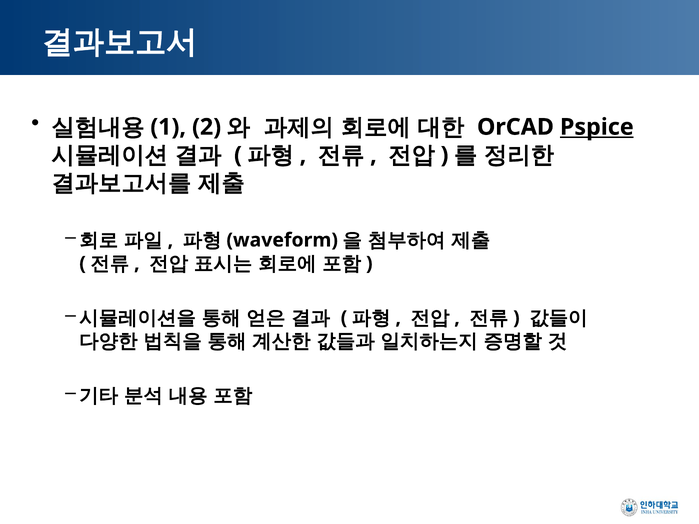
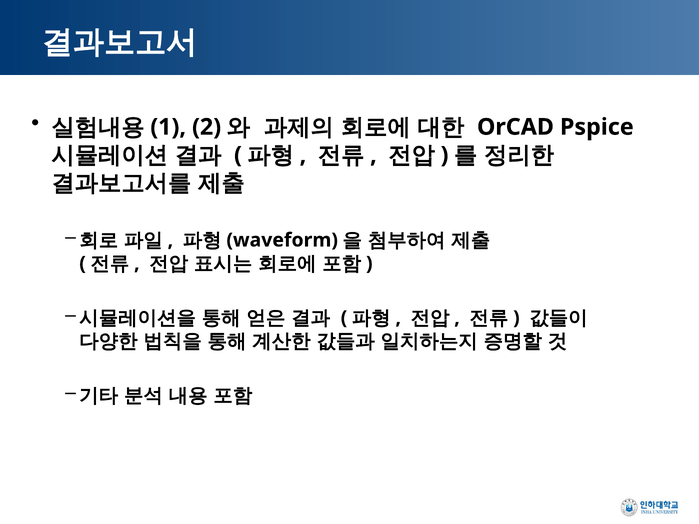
Pspice underline: present -> none
